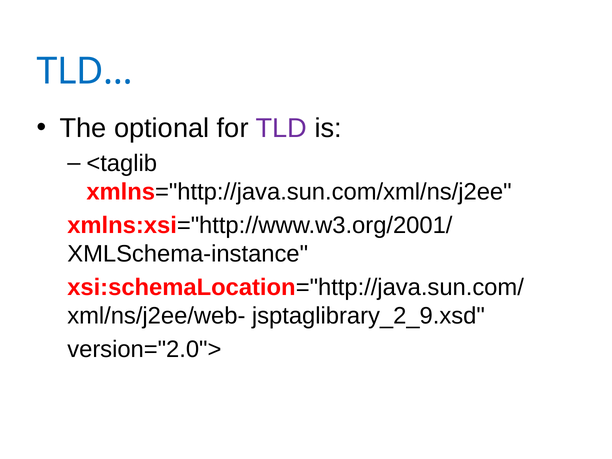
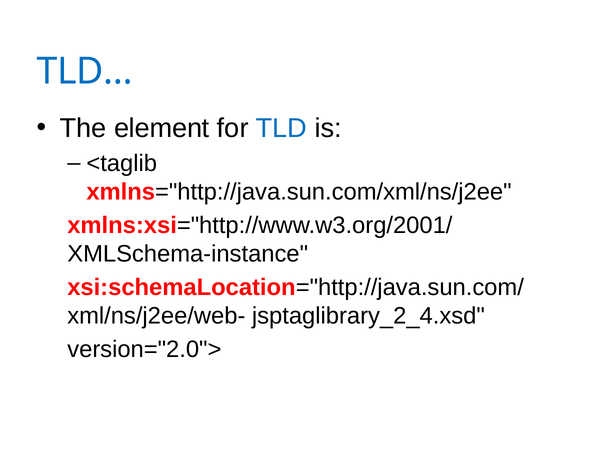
optional: optional -> element
TLD colour: purple -> blue
jsptaglibrary_2_9.xsd: jsptaglibrary_2_9.xsd -> jsptaglibrary_2_4.xsd
